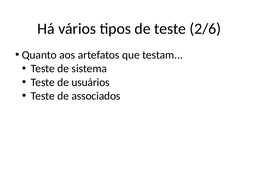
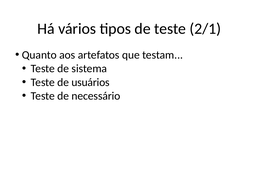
2/6: 2/6 -> 2/1
associados: associados -> necessário
